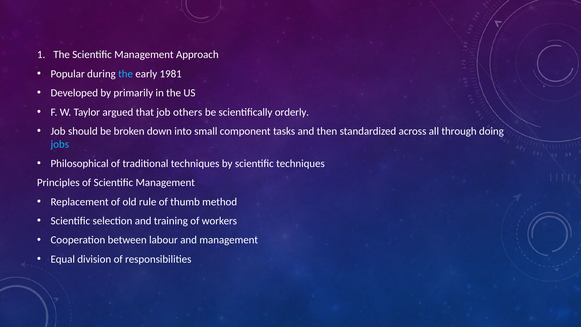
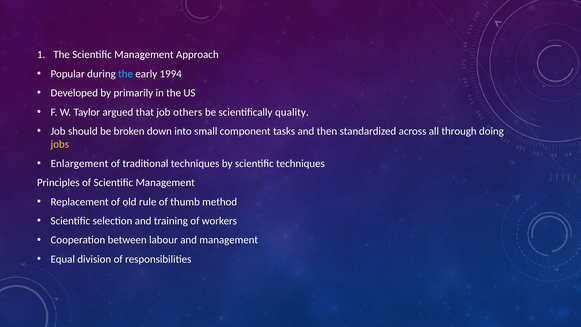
1981: 1981 -> 1994
orderly: orderly -> quality
jobs colour: light blue -> yellow
Philosophical: Philosophical -> Enlargement
